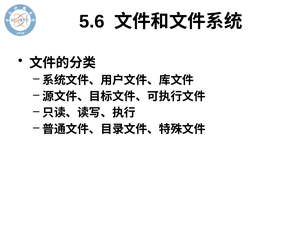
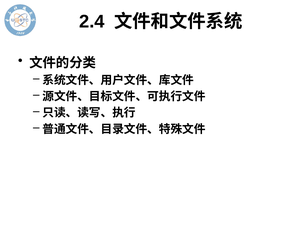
5.6: 5.6 -> 2.4
